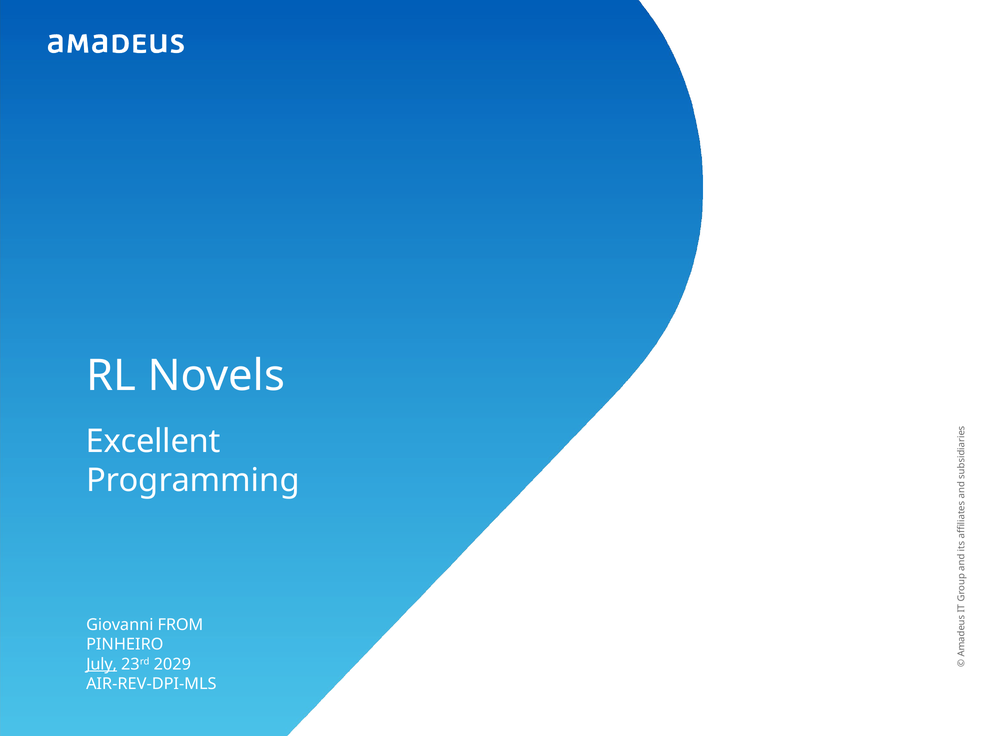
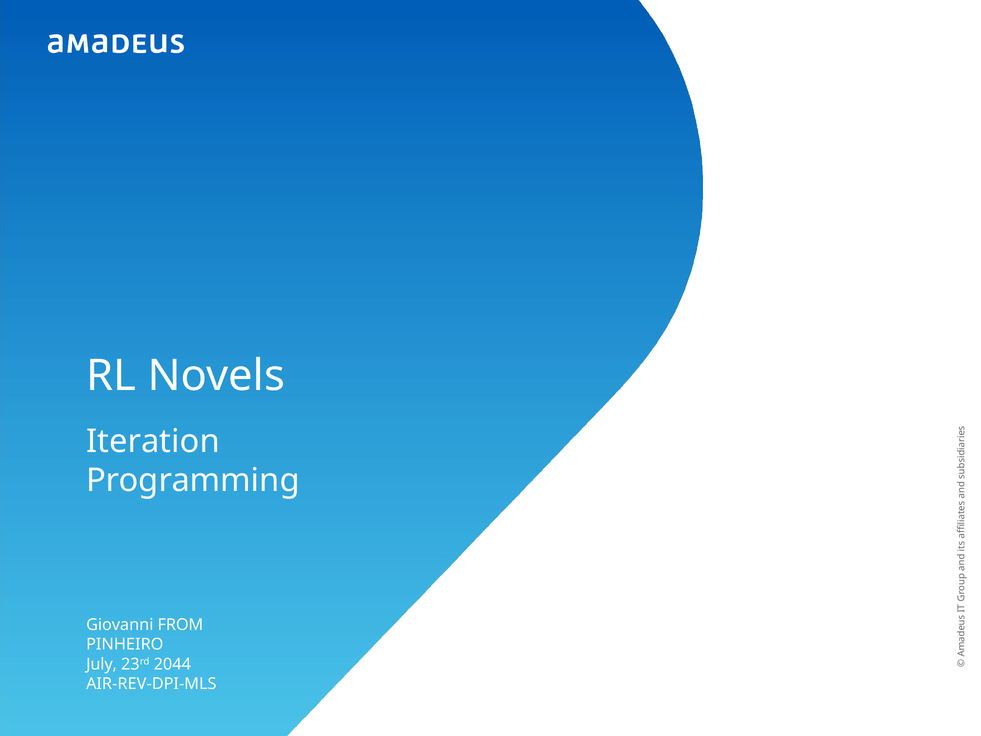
Excellent: Excellent -> Iteration
July underline: present -> none
2029: 2029 -> 2044
